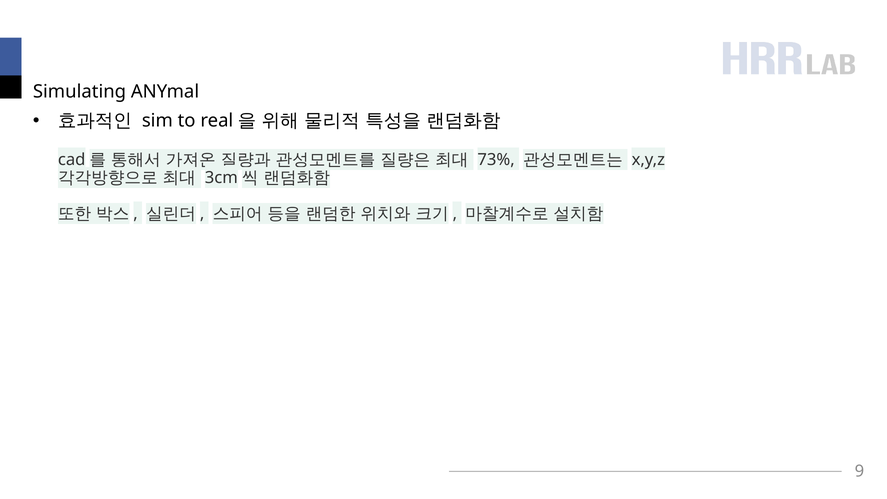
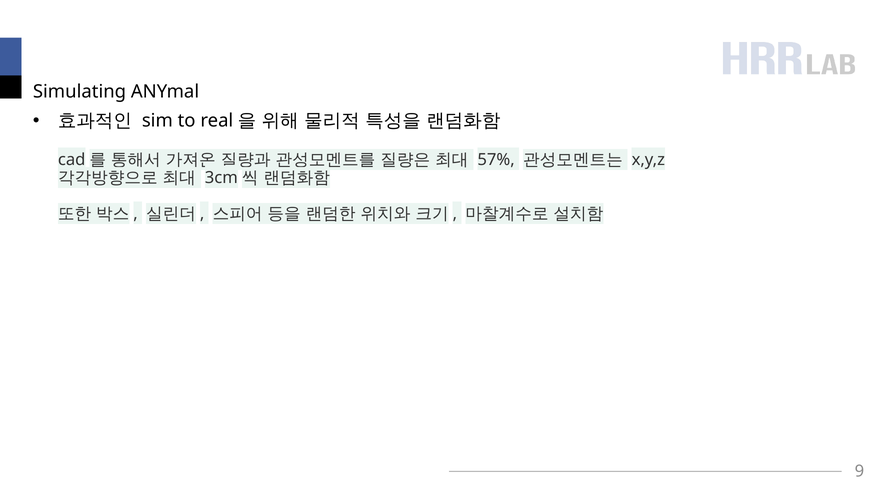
73%: 73% -> 57%
